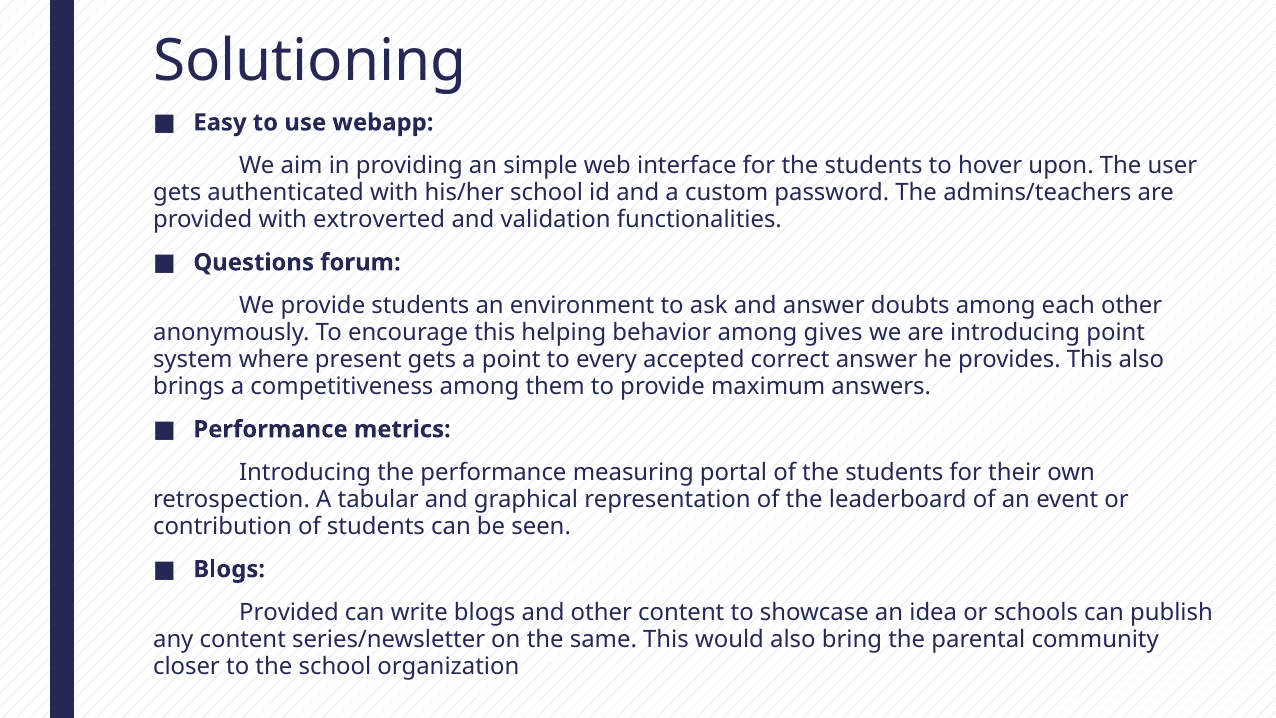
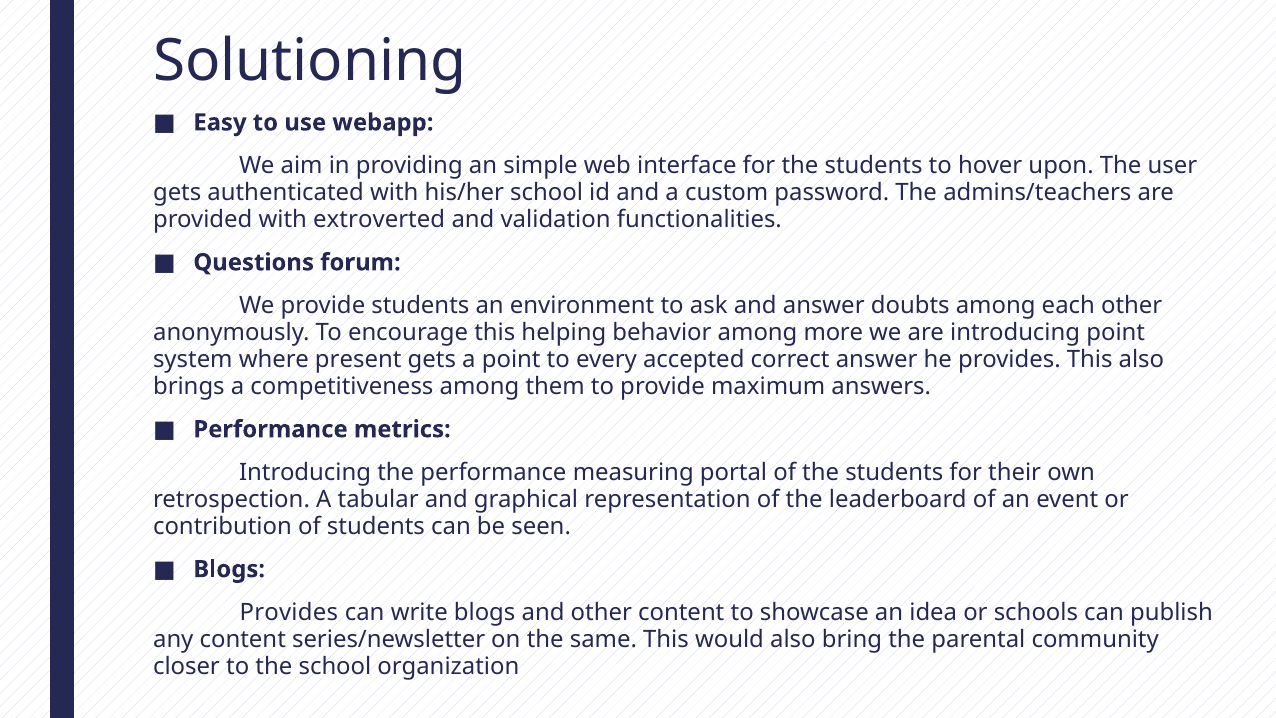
gives: gives -> more
Provided at (289, 612): Provided -> Provides
